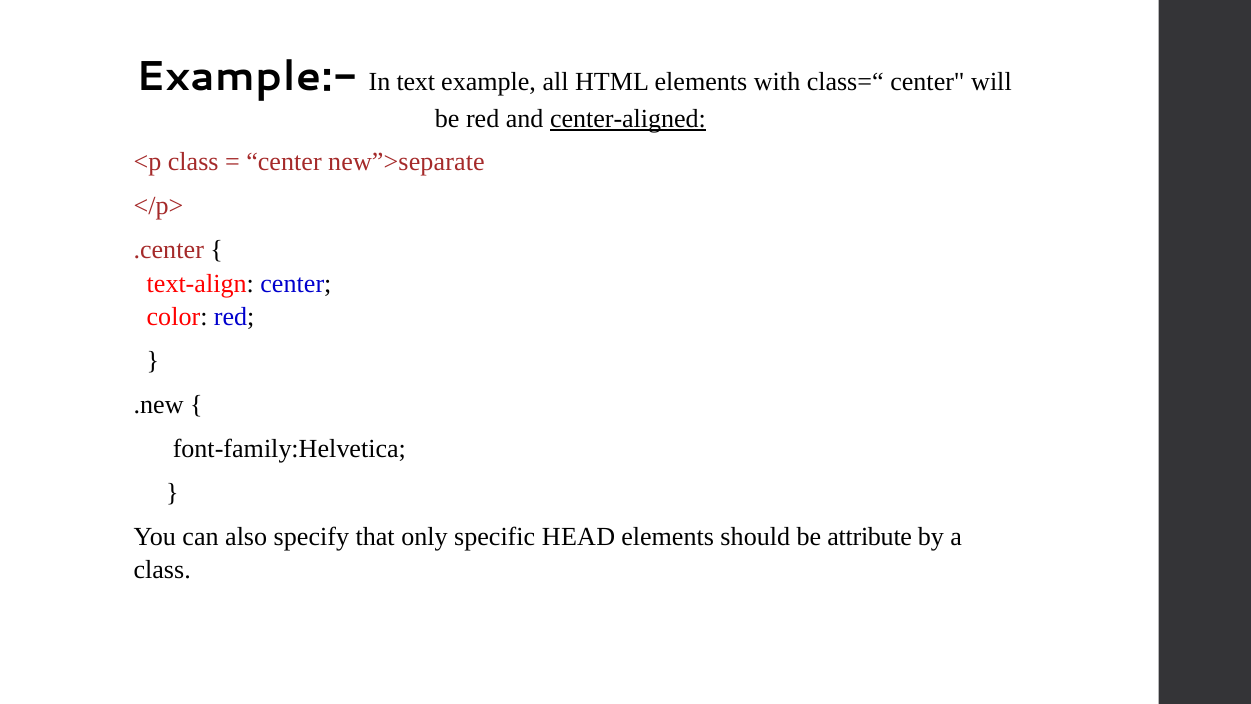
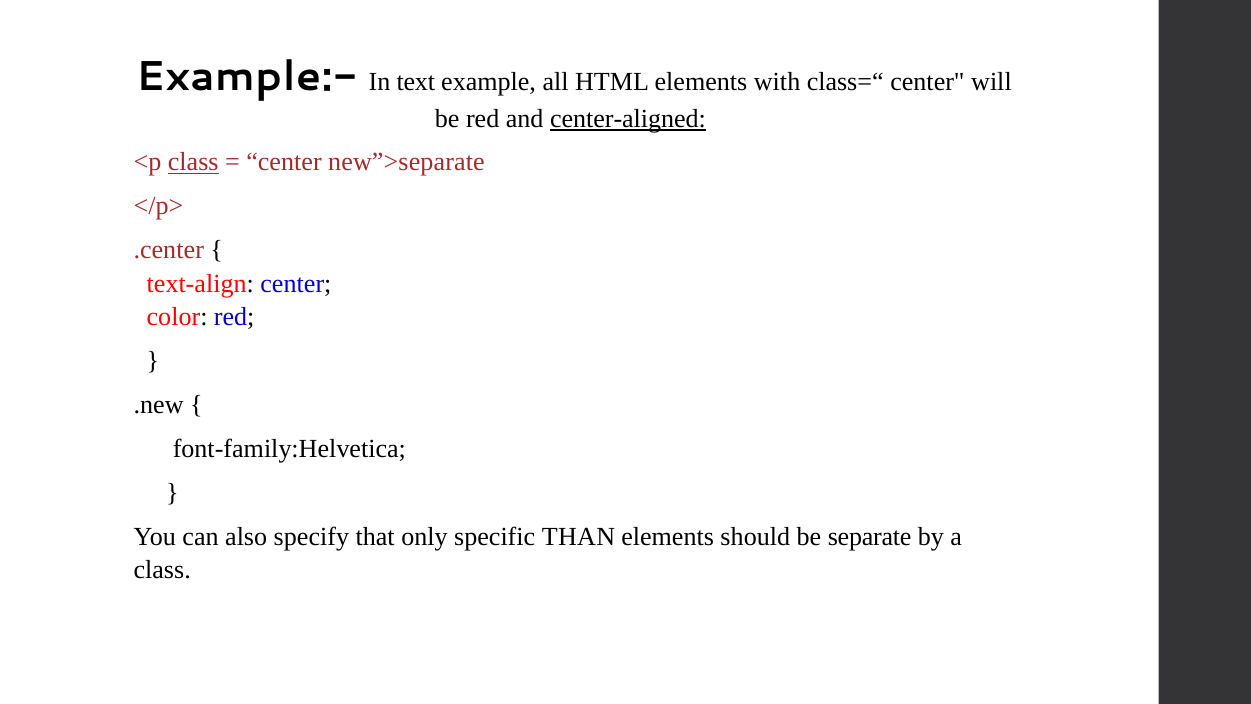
class at (193, 162) underline: none -> present
HEAD: HEAD -> THAN
attribute: attribute -> separate
